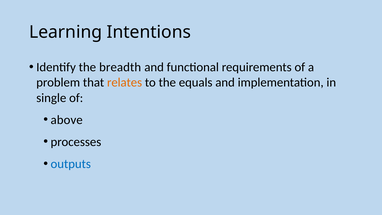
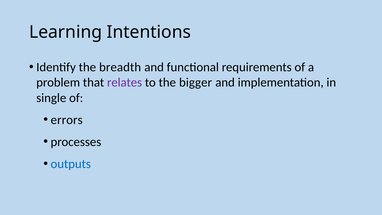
relates colour: orange -> purple
equals: equals -> bigger
above: above -> errors
